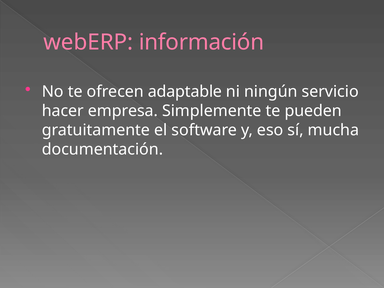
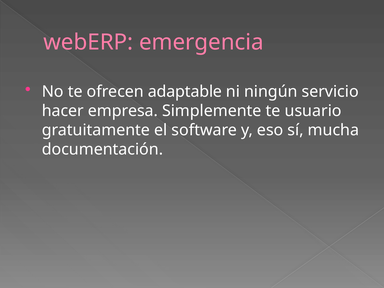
información: información -> emergencia
pueden: pueden -> usuario
